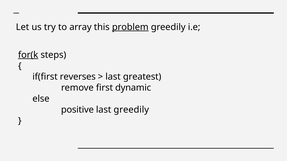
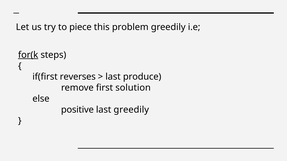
array: array -> piece
problem underline: present -> none
greatest: greatest -> produce
dynamic: dynamic -> solution
